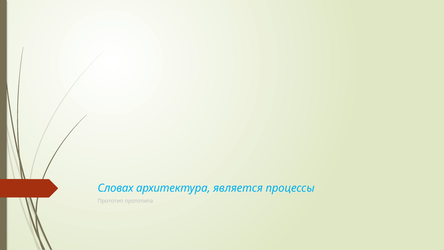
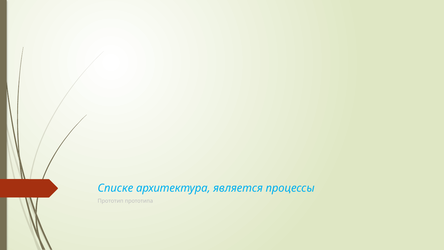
Словах: Словах -> Списке
